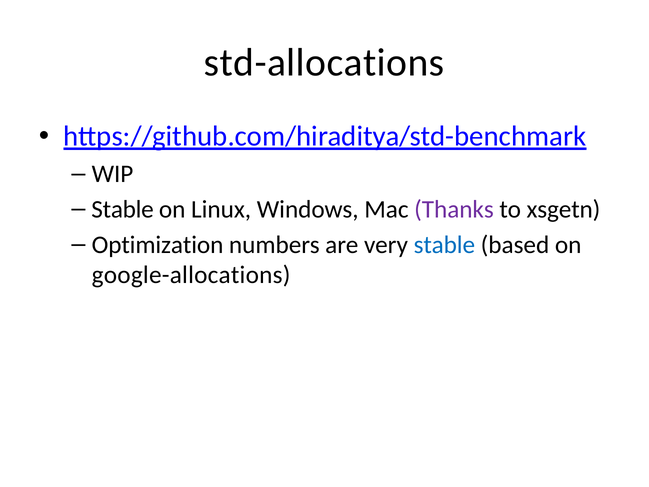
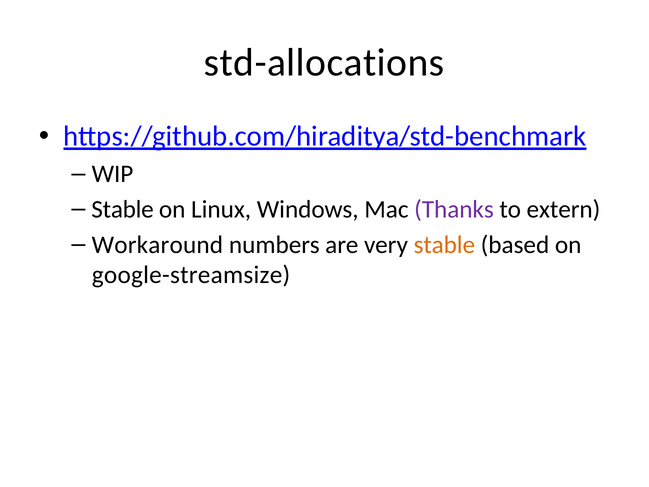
xsgetn: xsgetn -> extern
Optimization: Optimization -> Workaround
stable at (444, 245) colour: blue -> orange
google-allocations: google-allocations -> google-streamsize
